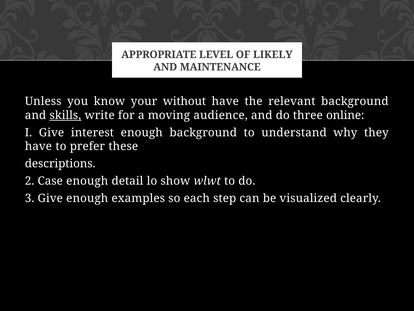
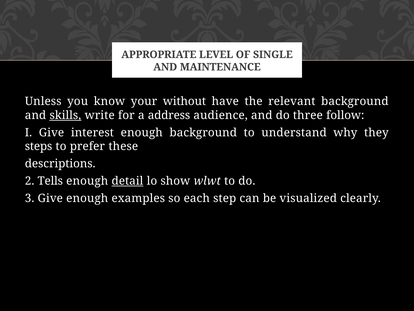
LIKELY: LIKELY -> SINGLE
moving: moving -> address
online: online -> follow
have at (38, 146): have -> steps
Case: Case -> Tells
detail underline: none -> present
